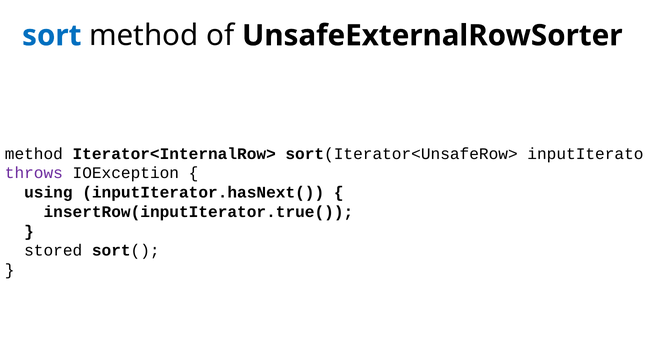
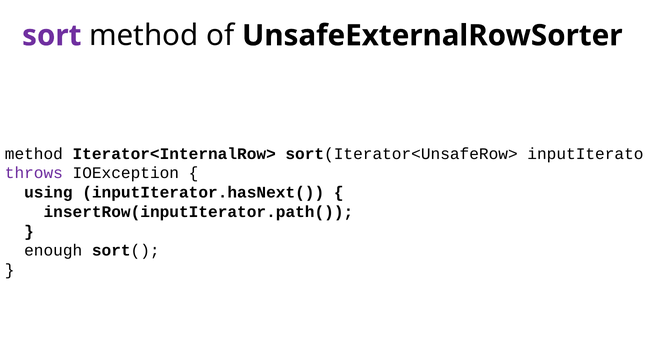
sort colour: blue -> purple
insertRow(inputIterator.true(: insertRow(inputIterator.true( -> insertRow(inputIterator.path(
stored: stored -> enough
